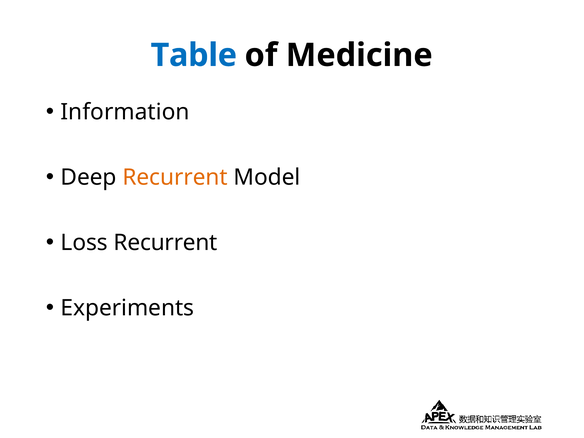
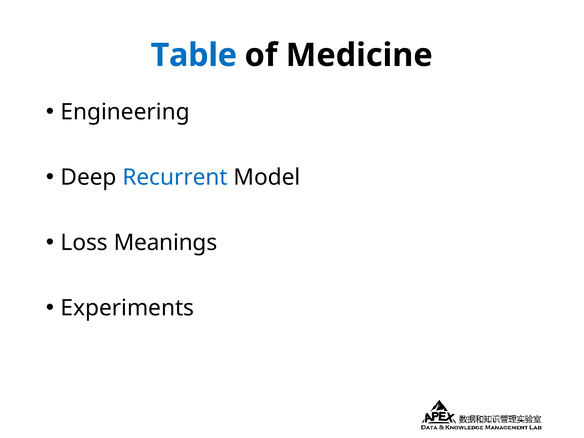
Information: Information -> Engineering
Recurrent at (175, 177) colour: orange -> blue
Loss Recurrent: Recurrent -> Meanings
